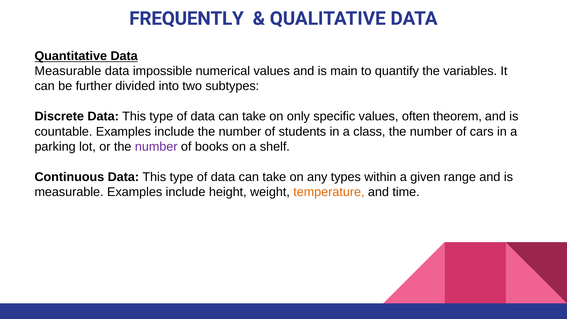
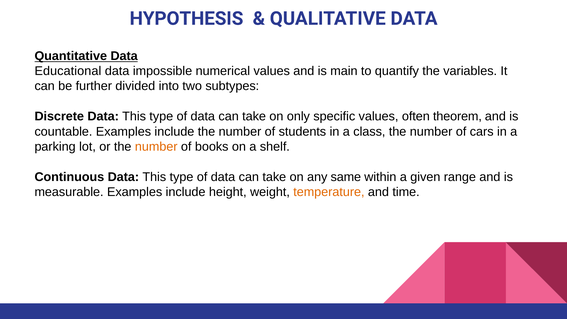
FREQUENTLY: FREQUENTLY -> HYPOTHESIS
Measurable at (68, 71): Measurable -> Educational
number at (156, 147) colour: purple -> orange
types: types -> same
